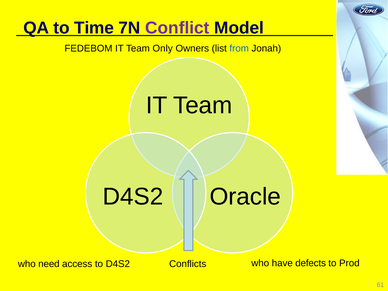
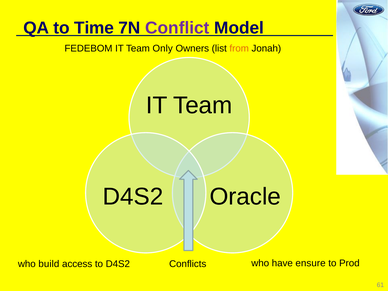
from colour: blue -> orange
defects: defects -> ensure
need: need -> build
